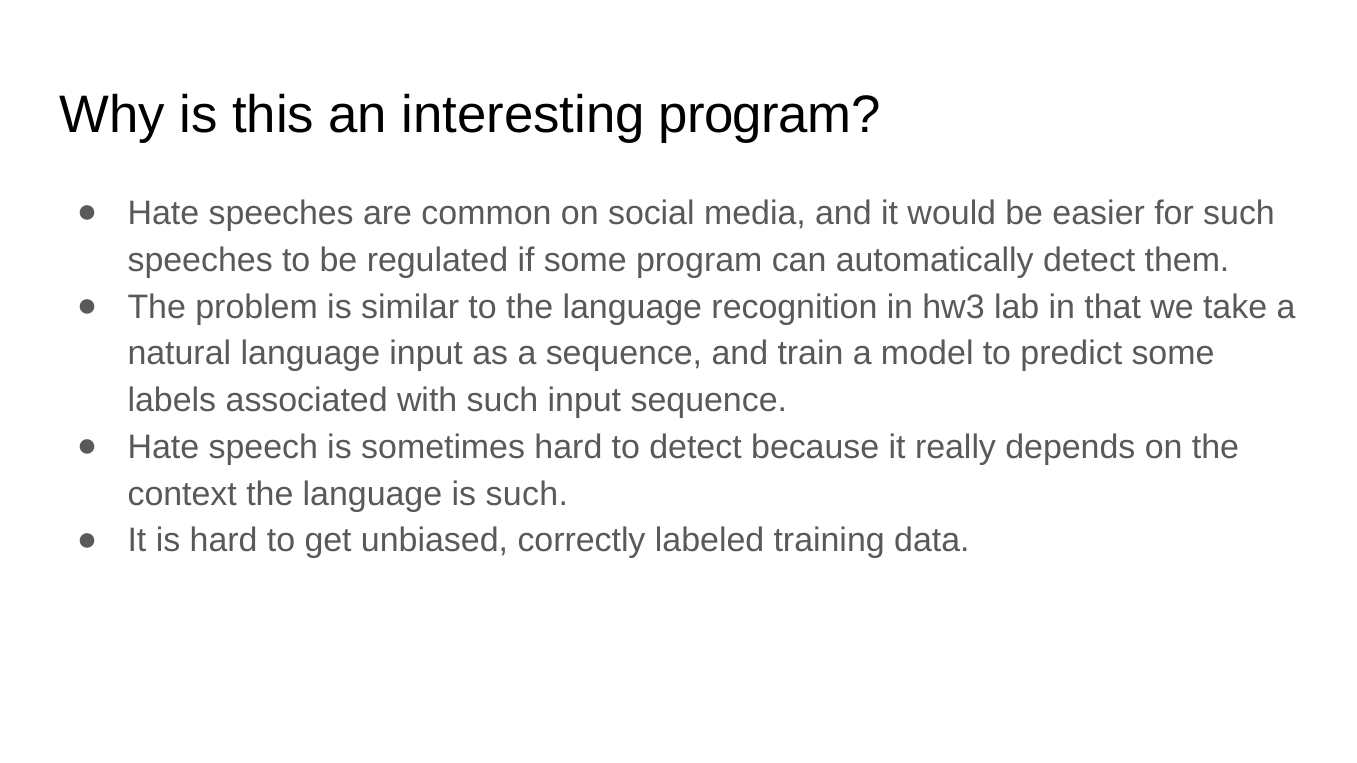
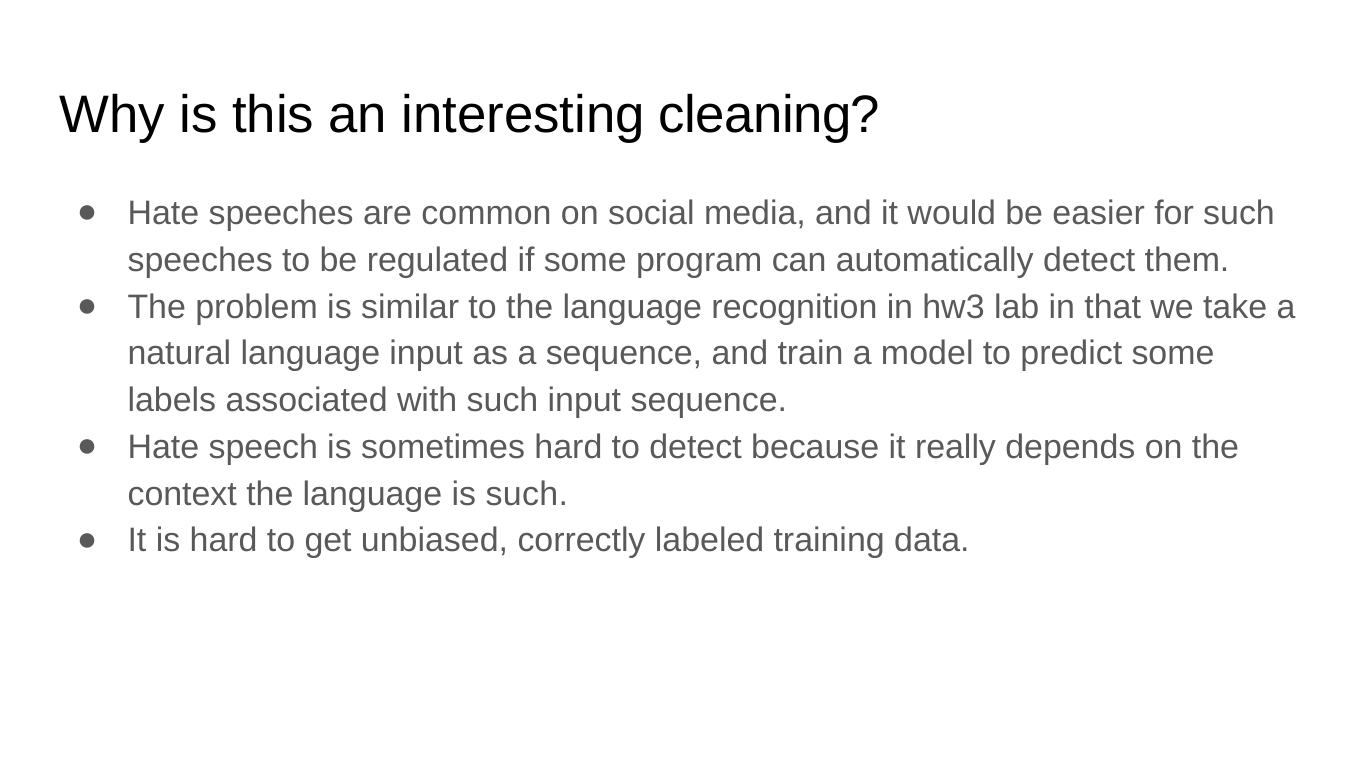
interesting program: program -> cleaning
